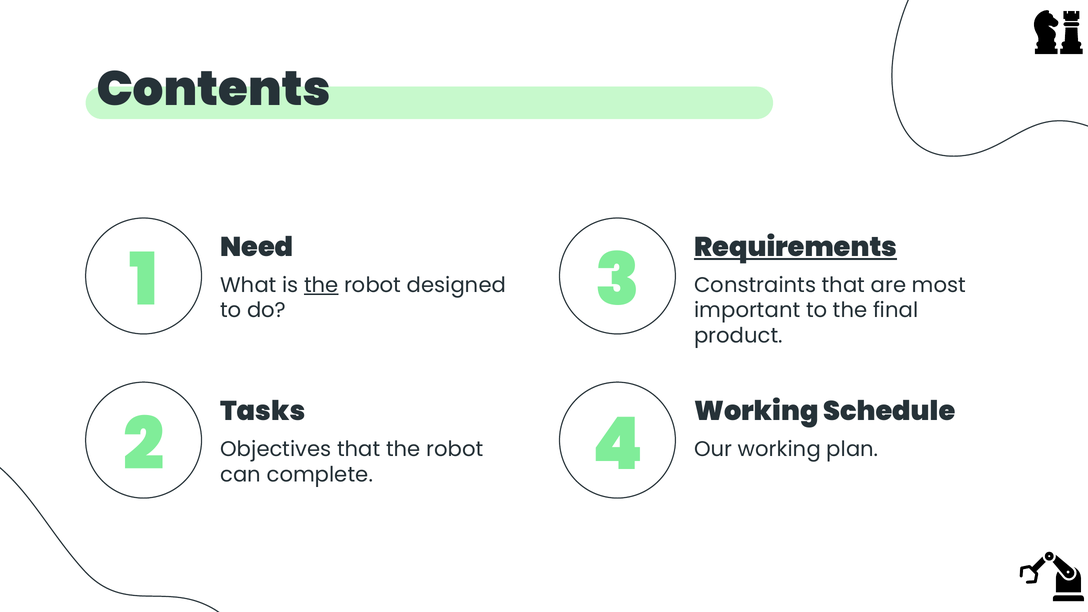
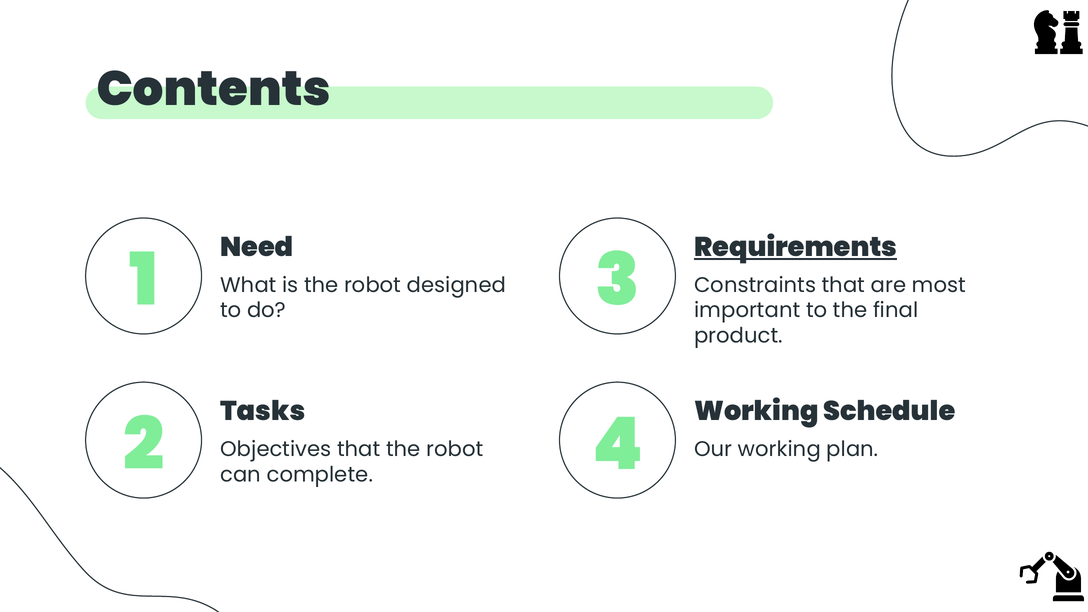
the at (321, 285) underline: present -> none
